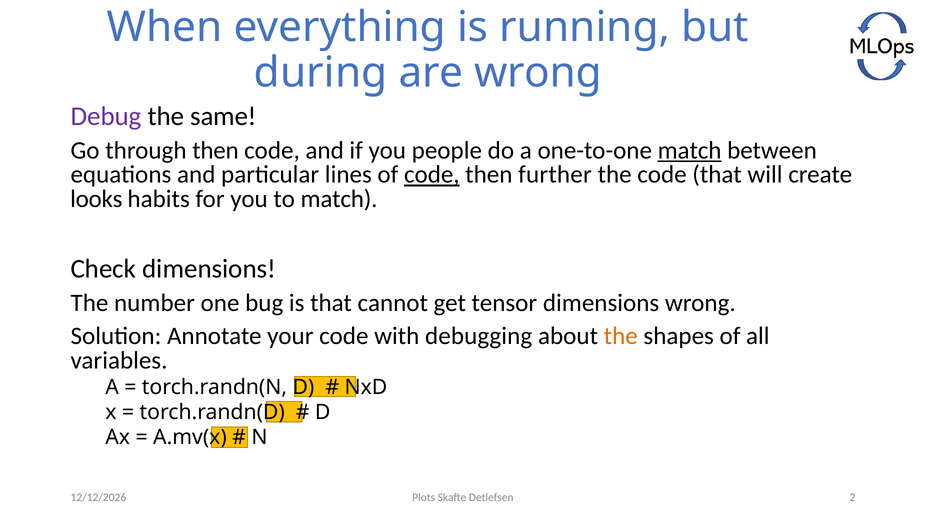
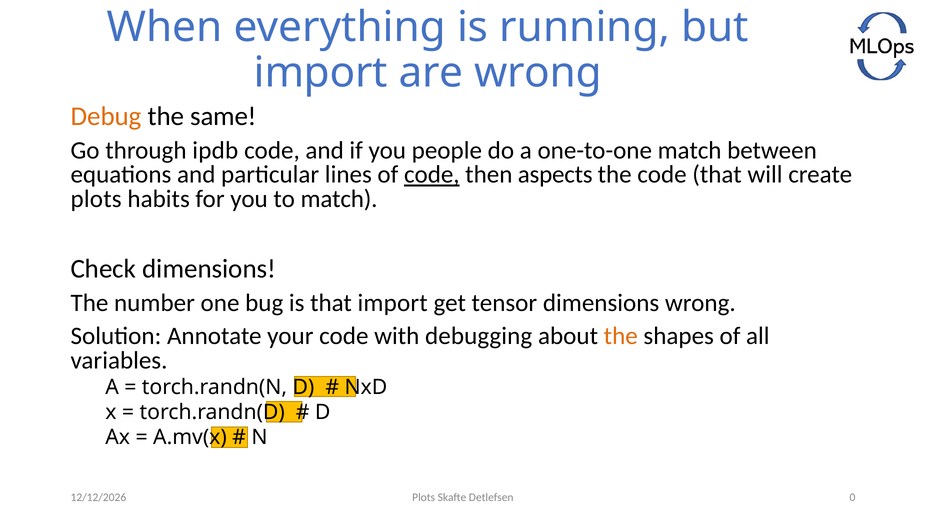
during at (321, 73): during -> import
Debug colour: purple -> orange
through then: then -> ipdb
match at (690, 150) underline: present -> none
further: further -> aspects
looks at (96, 199): looks -> plots
that cannot: cannot -> import
2: 2 -> 0
